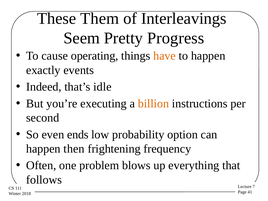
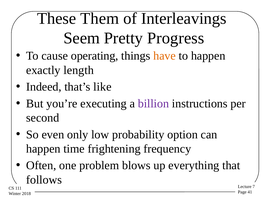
events: events -> length
idle: idle -> like
billion colour: orange -> purple
ends: ends -> only
then: then -> time
